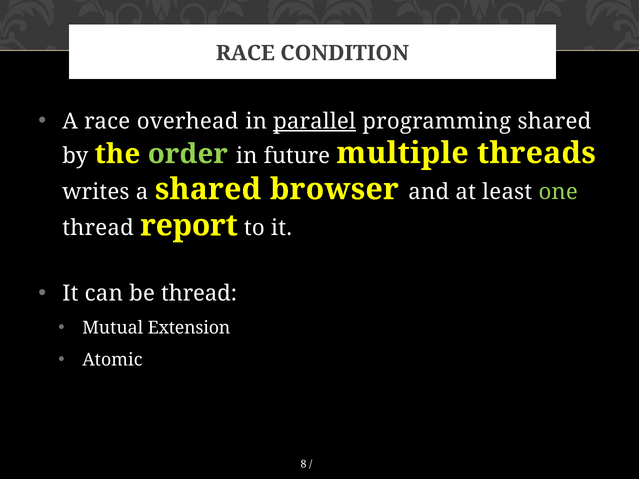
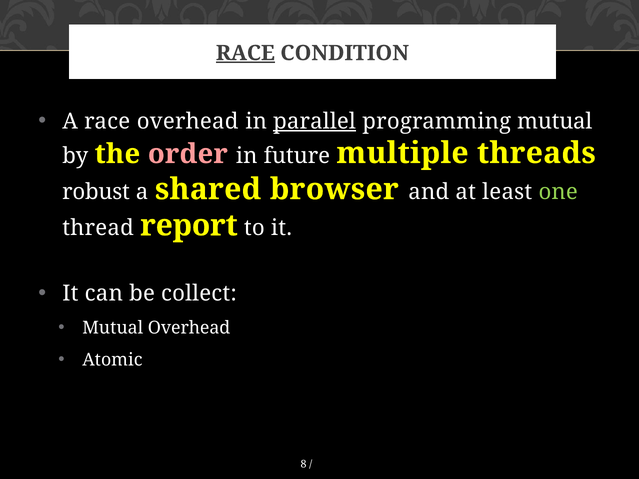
RACE at (245, 53) underline: none -> present
programming shared: shared -> mutual
order colour: light green -> pink
writes: writes -> robust
be thread: thread -> collect
Mutual Extension: Extension -> Overhead
